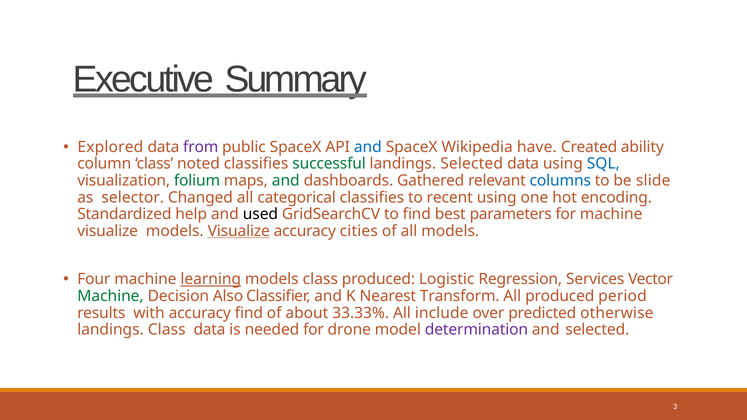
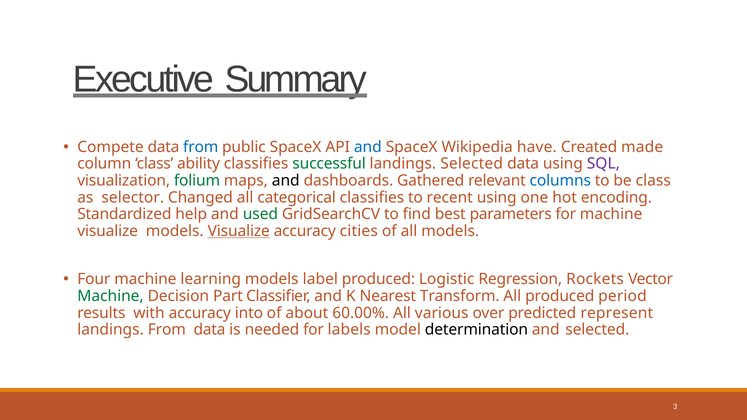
Explored: Explored -> Compete
from at (201, 147) colour: purple -> blue
ability: ability -> made
noted: noted -> ability
SQL colour: blue -> purple
and at (286, 181) colour: green -> black
be slide: slide -> class
used colour: black -> green
learning underline: present -> none
models class: class -> label
Services: Services -> Rockets
Also: Also -> Part
accuracy find: find -> into
33.33%: 33.33% -> 60.00%
include: include -> various
otherwise: otherwise -> represent
landings Class: Class -> From
drone: drone -> labels
determination colour: purple -> black
